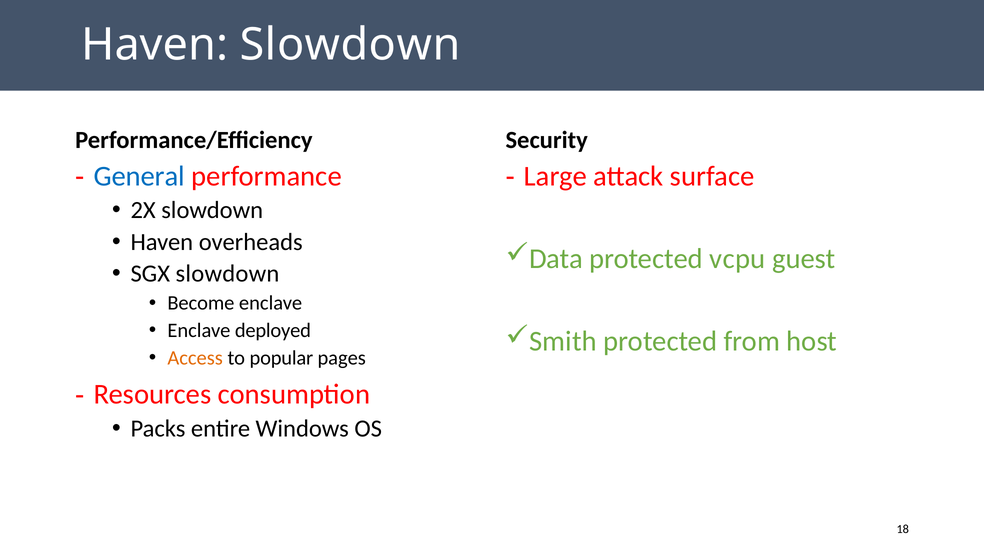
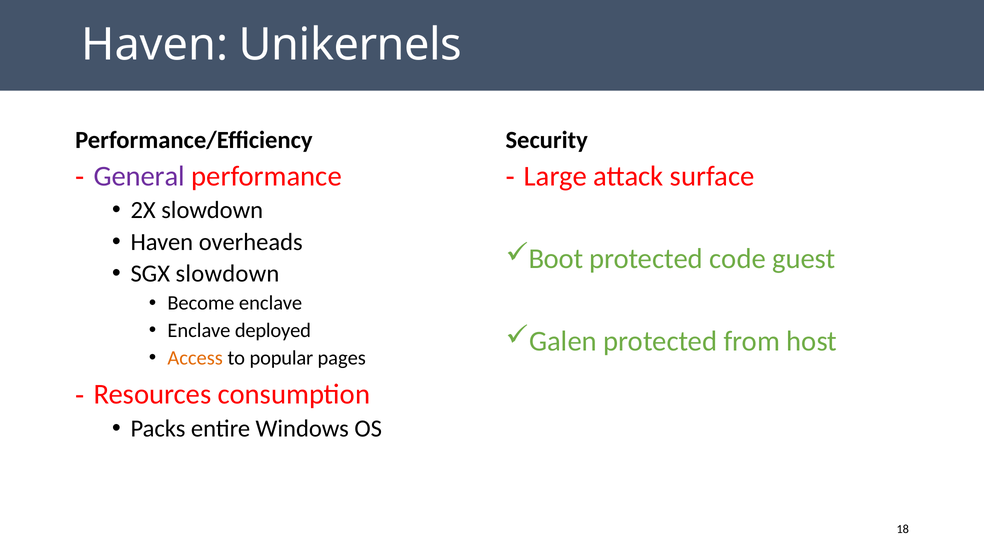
Haven Slowdown: Slowdown -> Unikernels
General colour: blue -> purple
Data: Data -> Boot
vcpu: vcpu -> code
Smith: Smith -> Galen
